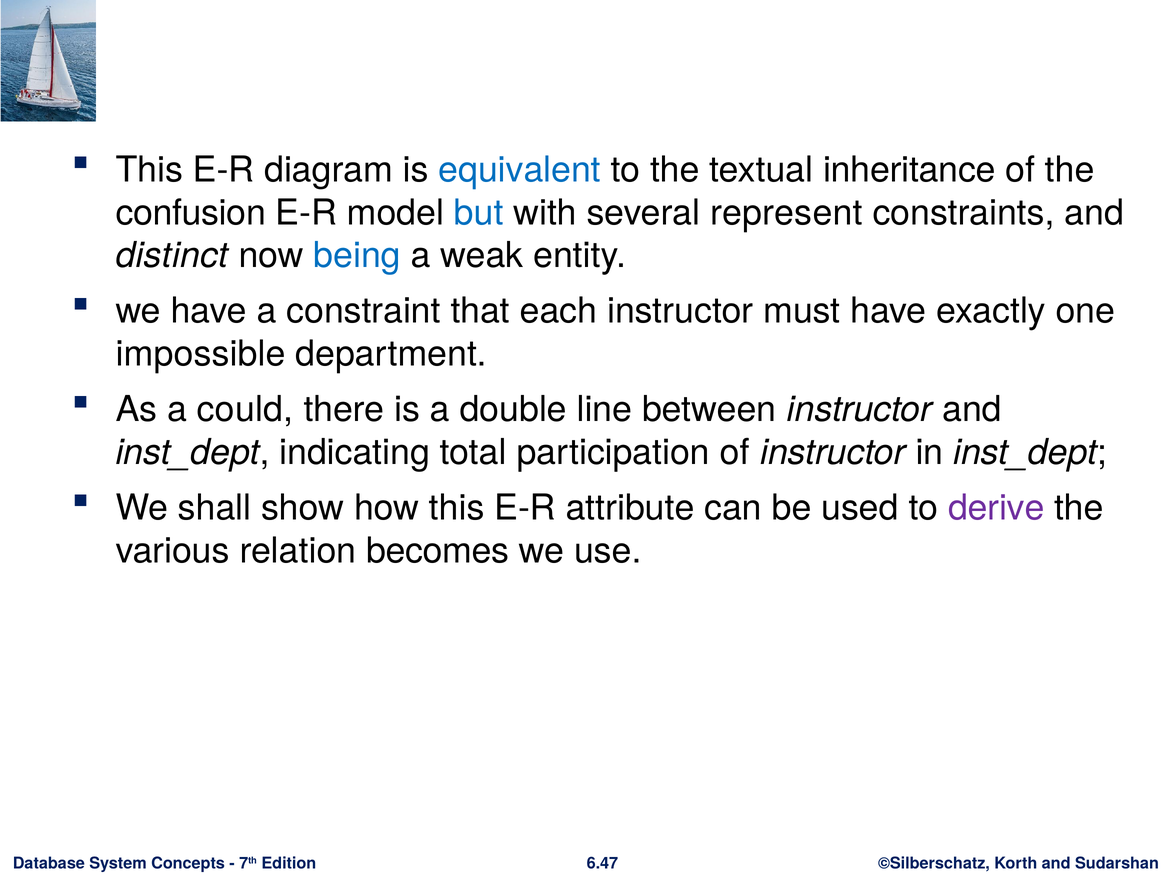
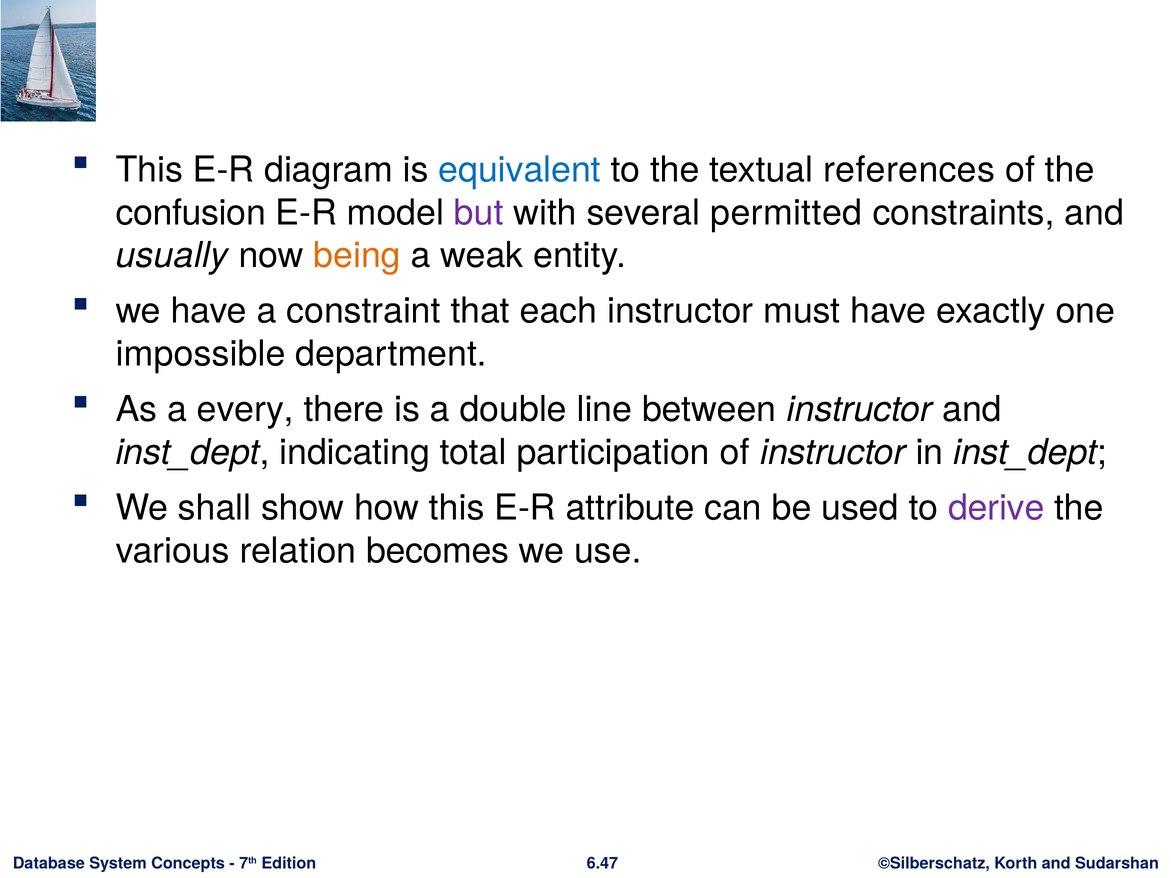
inheritance: inheritance -> references
but colour: blue -> purple
represent: represent -> permitted
distinct: distinct -> usually
being colour: blue -> orange
could: could -> every
